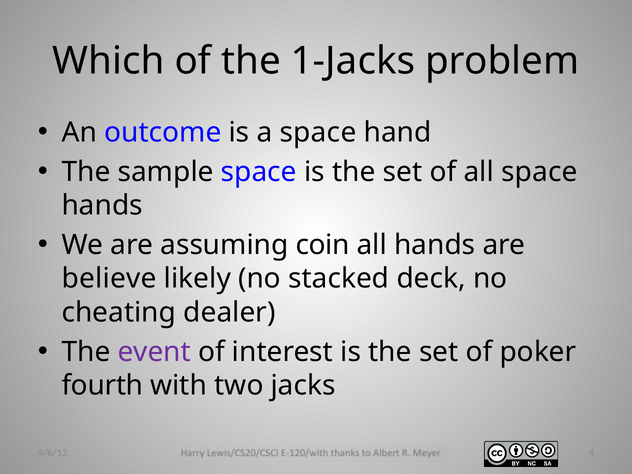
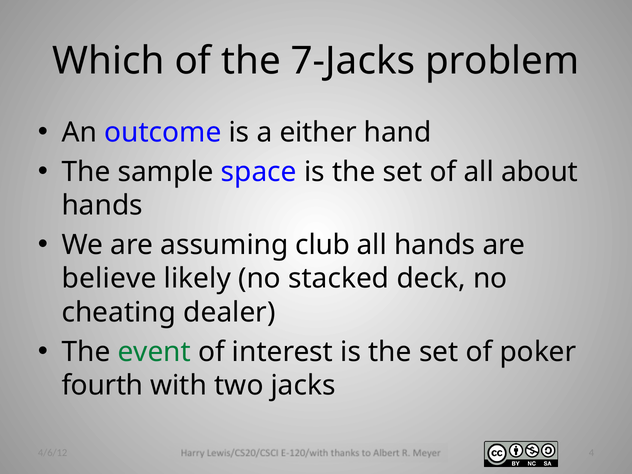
1-Jacks: 1-Jacks -> 7-Jacks
a space: space -> either
all space: space -> about
coin: coin -> club
event colour: purple -> green
